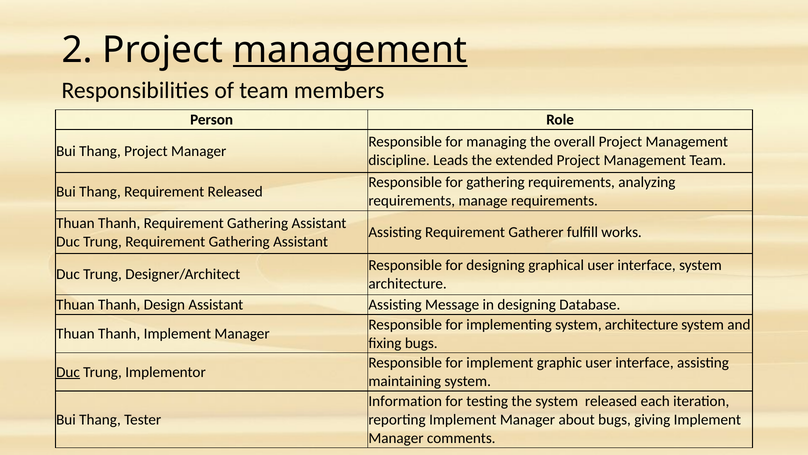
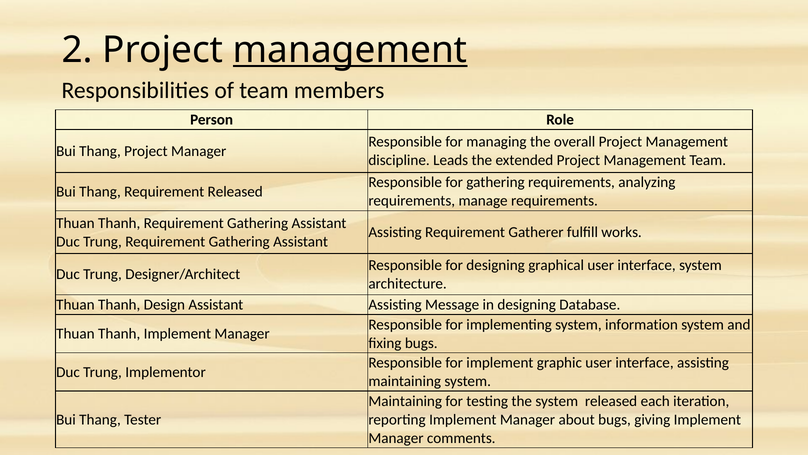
implementing system architecture: architecture -> information
Duc at (68, 372) underline: present -> none
Information at (405, 401): Information -> Maintaining
